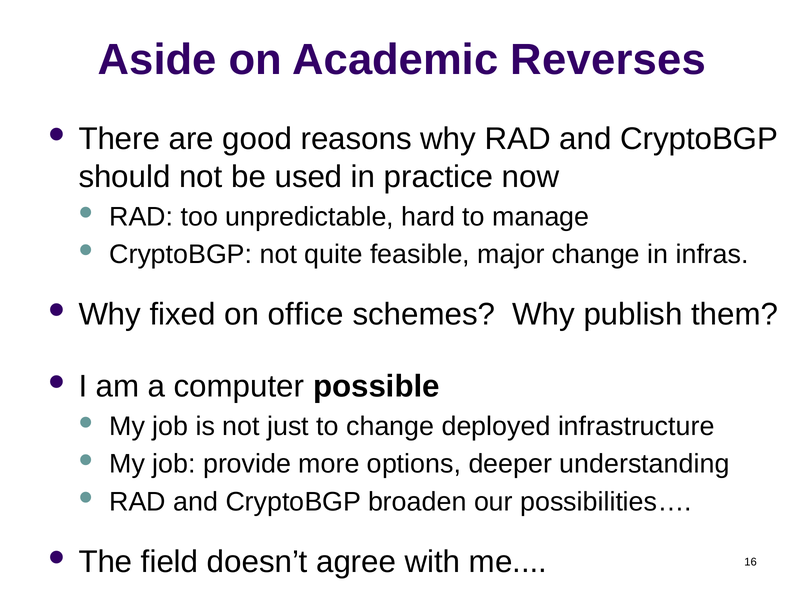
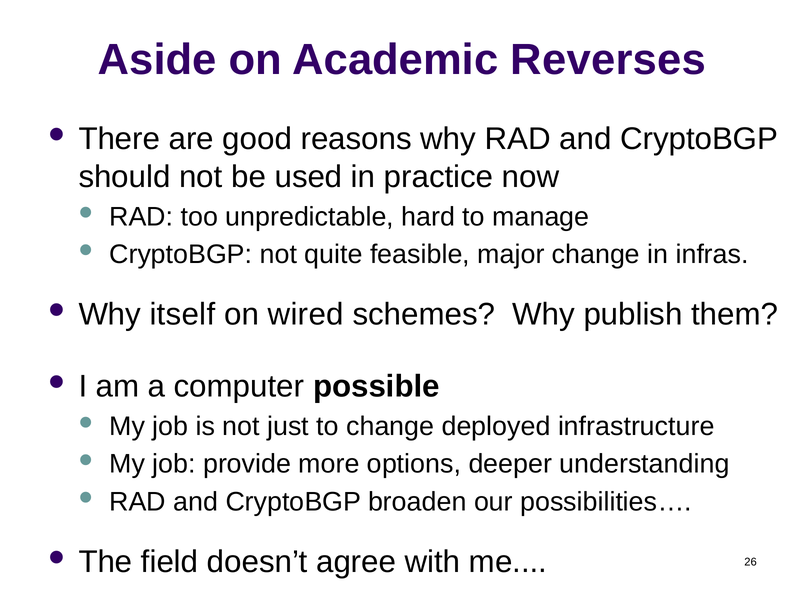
fixed: fixed -> itself
office: office -> wired
16: 16 -> 26
